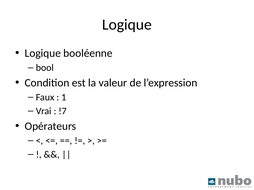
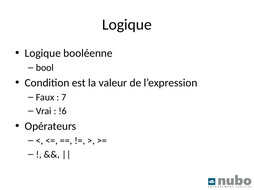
1: 1 -> 7
!7: !7 -> !6
